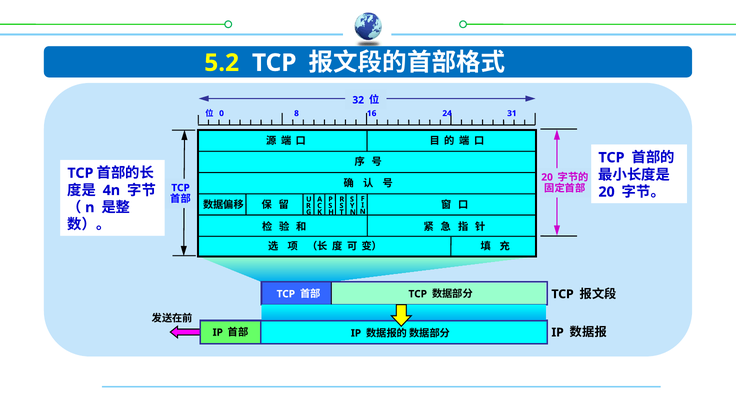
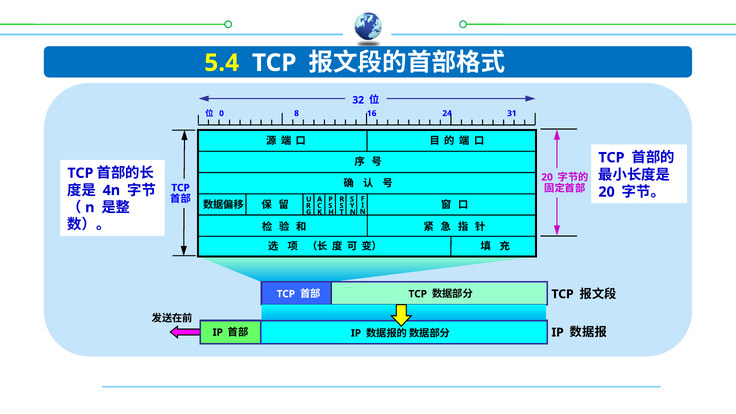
5.2: 5.2 -> 5.4
